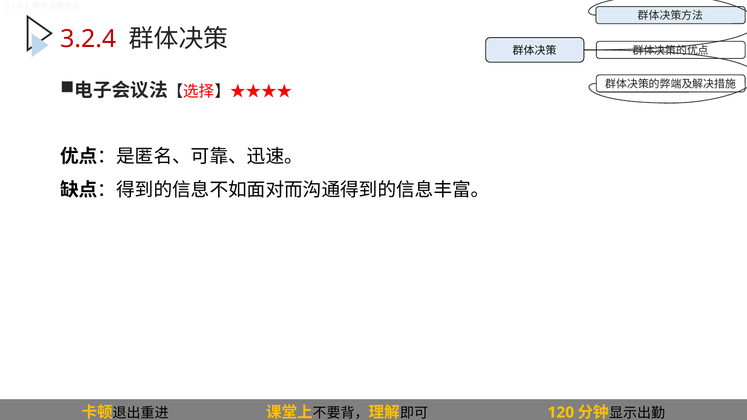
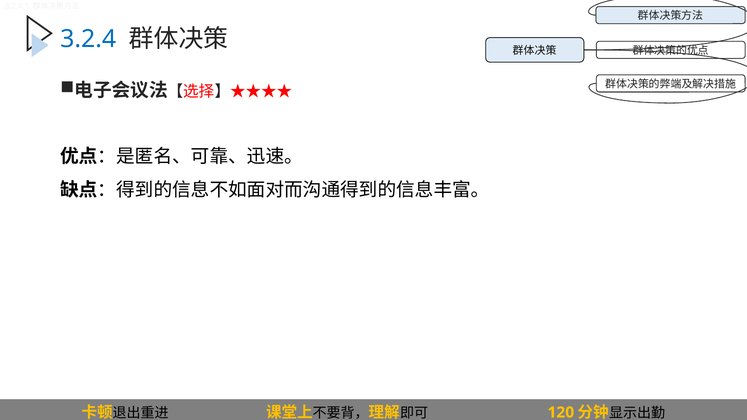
3.2.4 colour: red -> blue
